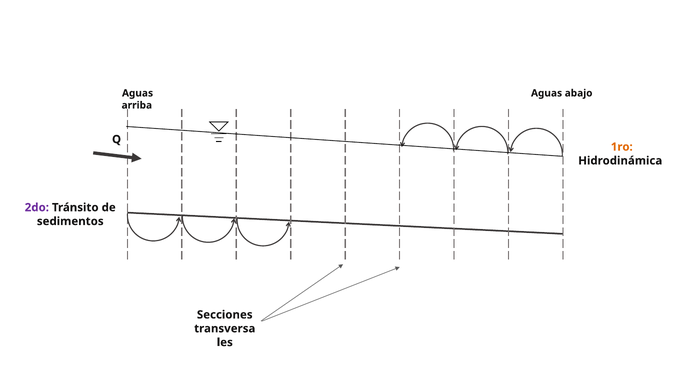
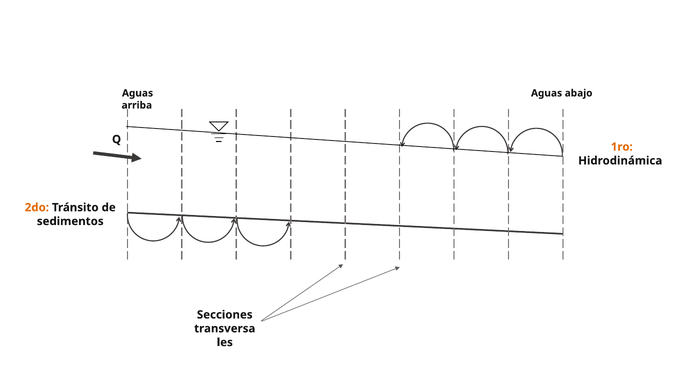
2do colour: purple -> orange
